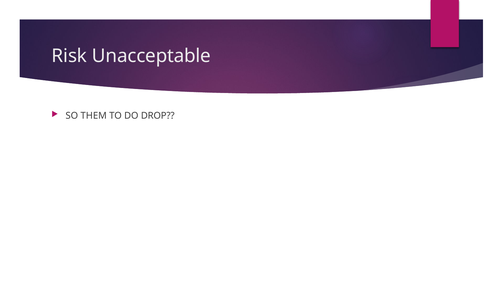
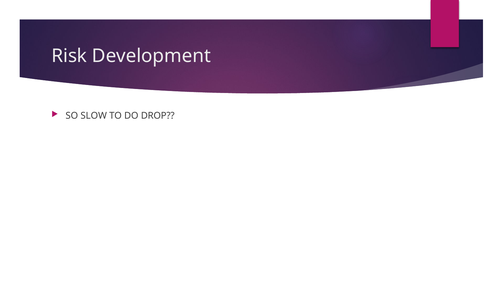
Unacceptable: Unacceptable -> Development
THEM: THEM -> SLOW
